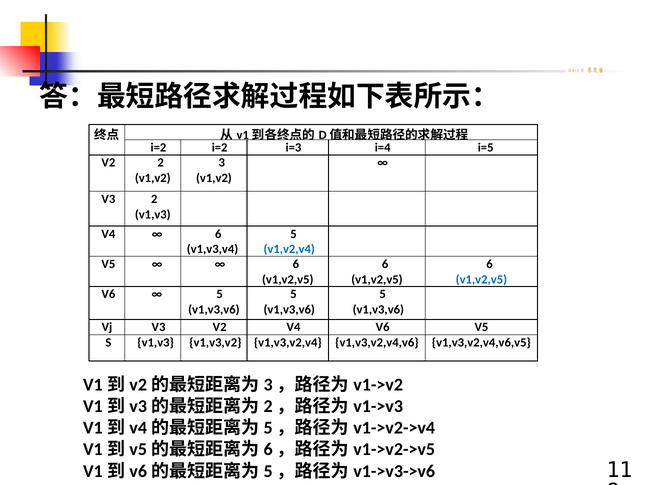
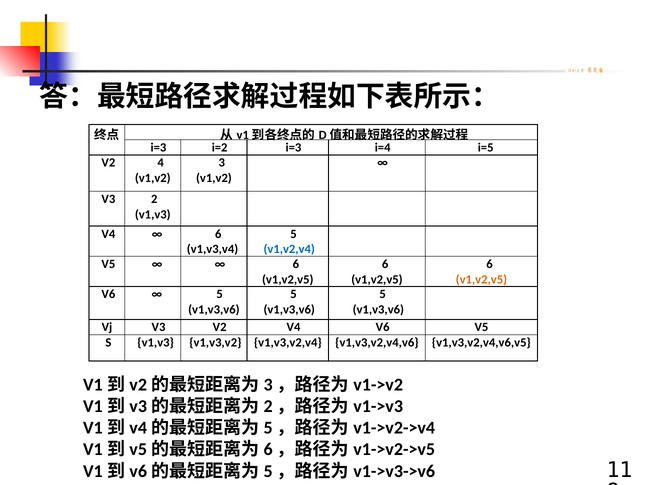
i=2 at (158, 148): i=2 -> i=3
V2 2: 2 -> 4
v1,v2,v5 at (481, 280) colour: blue -> orange
